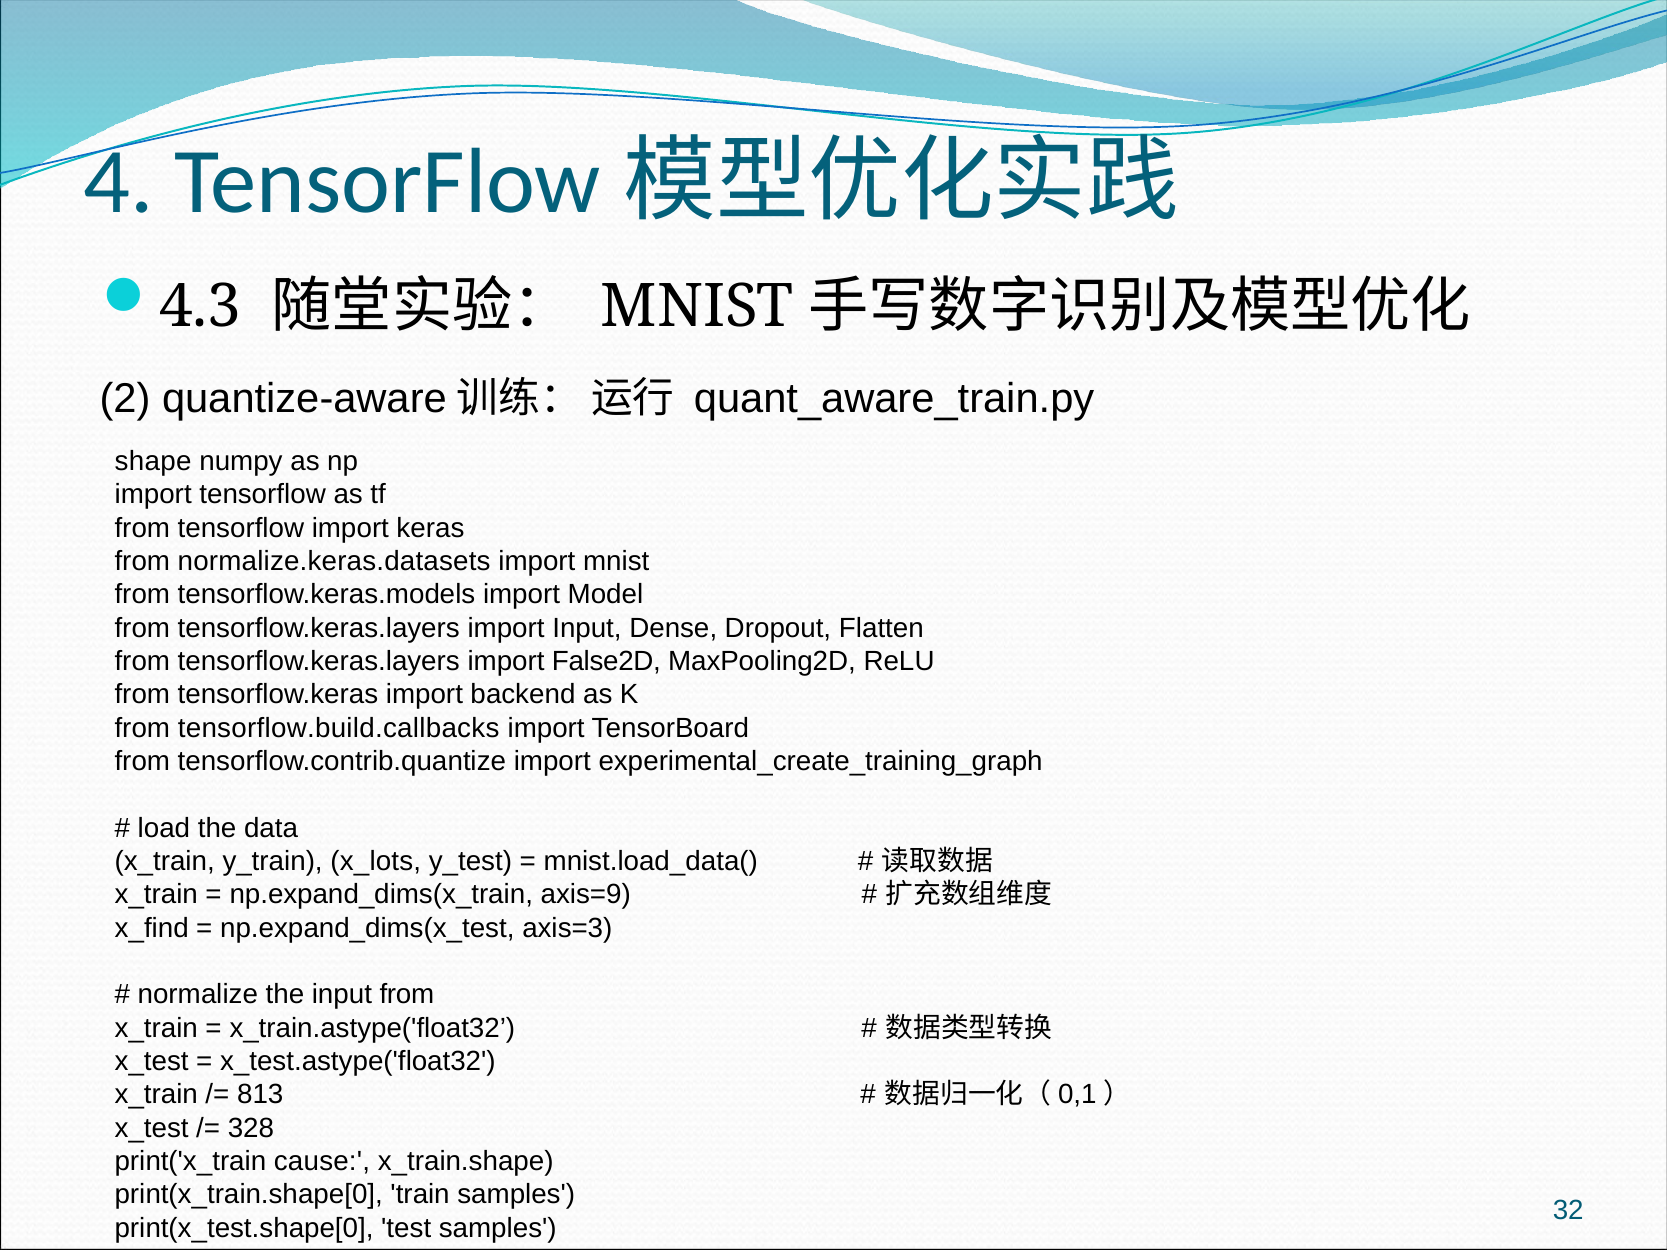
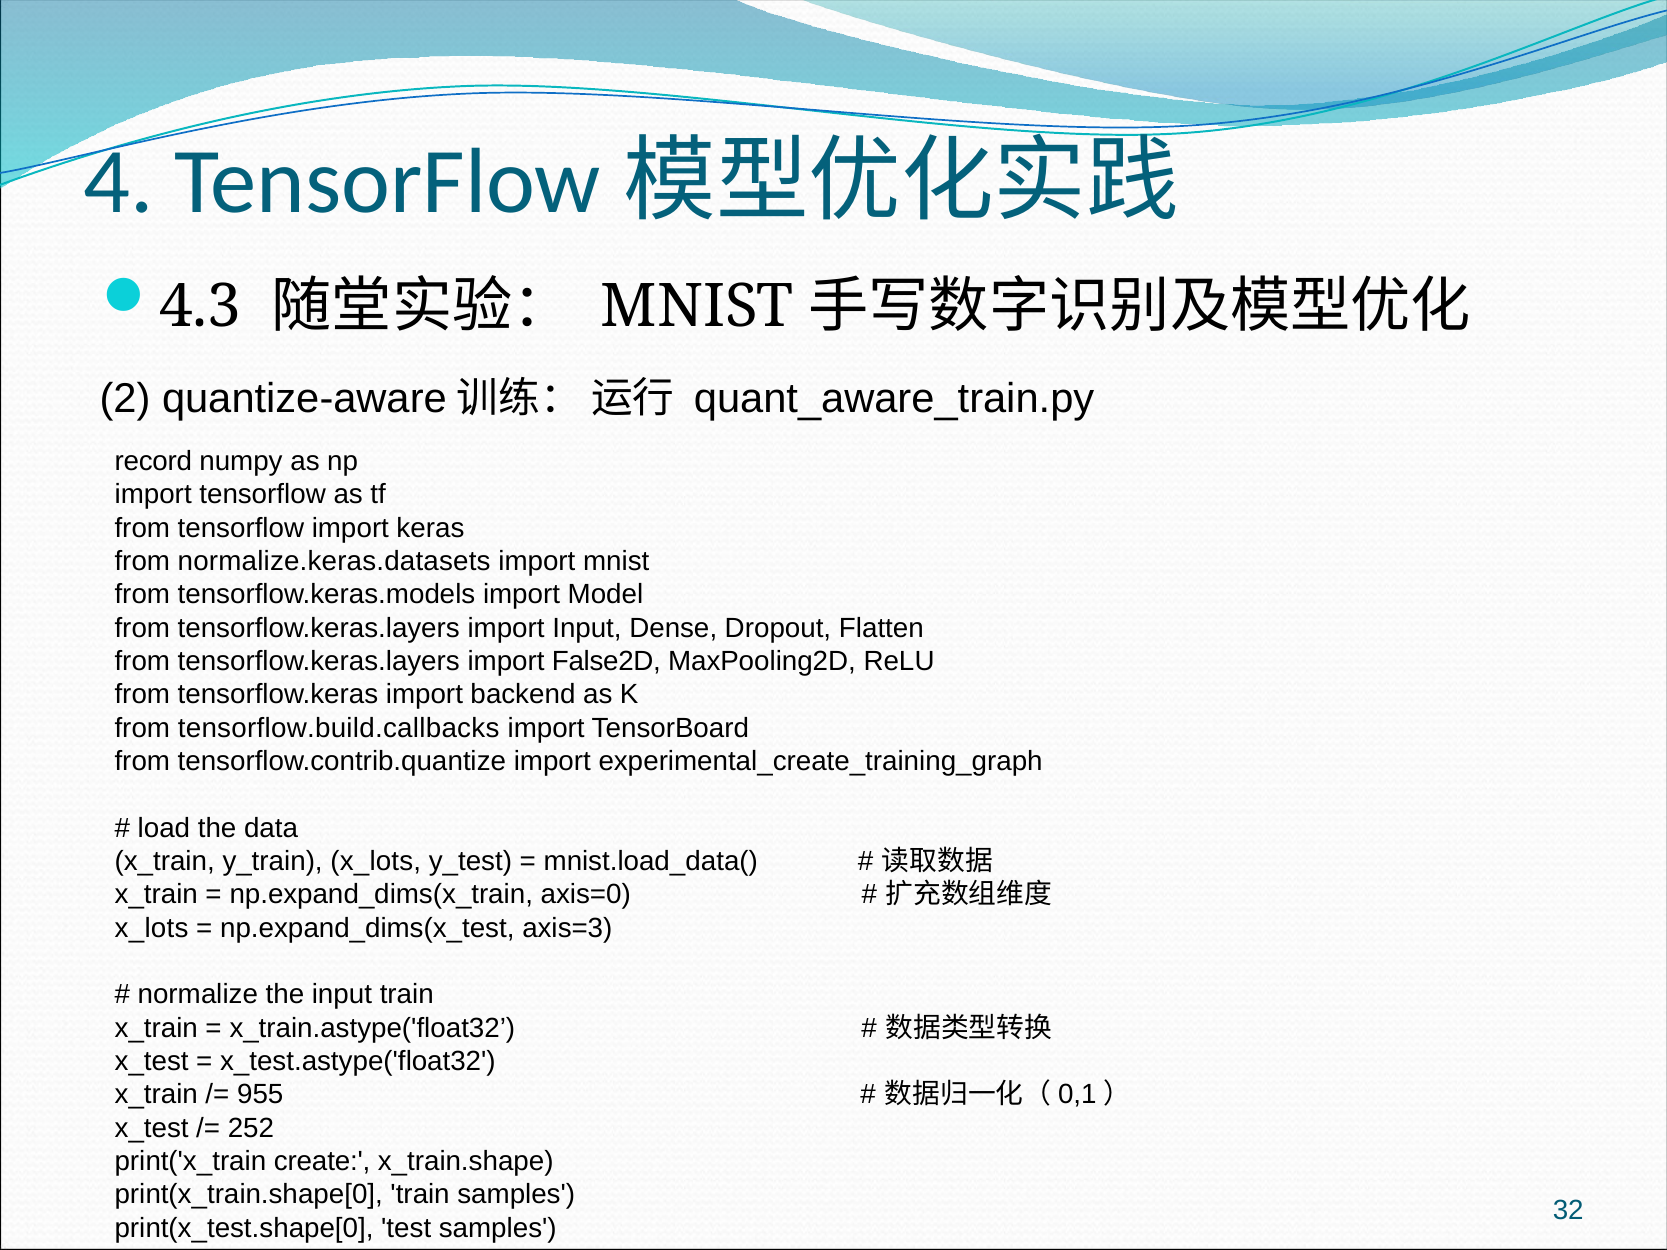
shape: shape -> record
axis=9: axis=9 -> axis=0
x_find at (152, 928): x_find -> x_lots
input from: from -> train
813: 813 -> 955
328: 328 -> 252
cause: cause -> create
